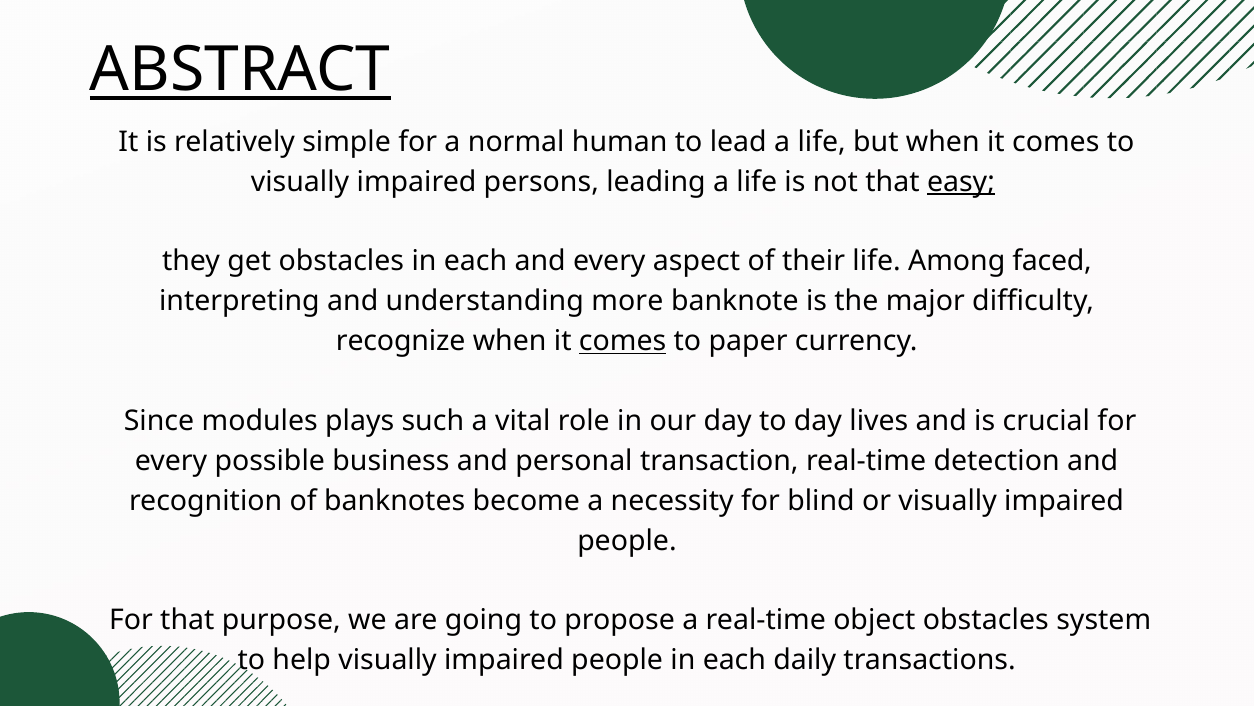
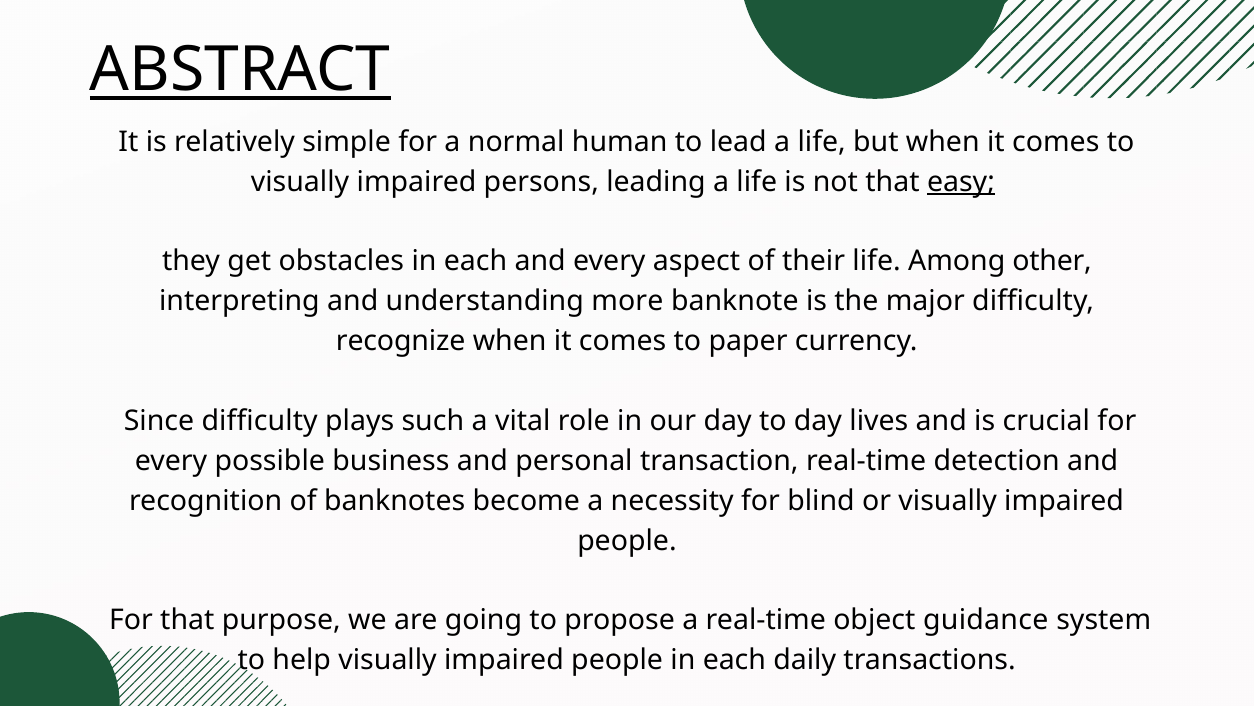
faced: faced -> other
comes at (623, 341) underline: present -> none
Since modules: modules -> difficulty
object obstacles: obstacles -> guidance
